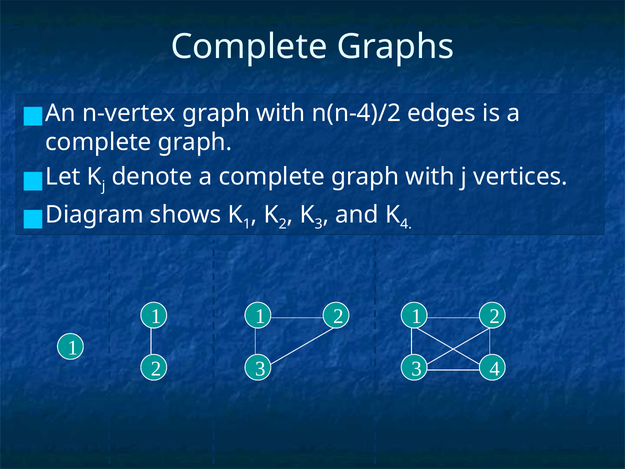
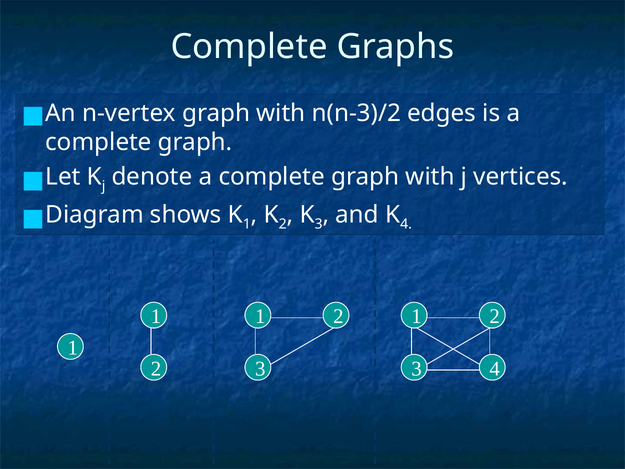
n(n-4)/2: n(n-4)/2 -> n(n-3)/2
